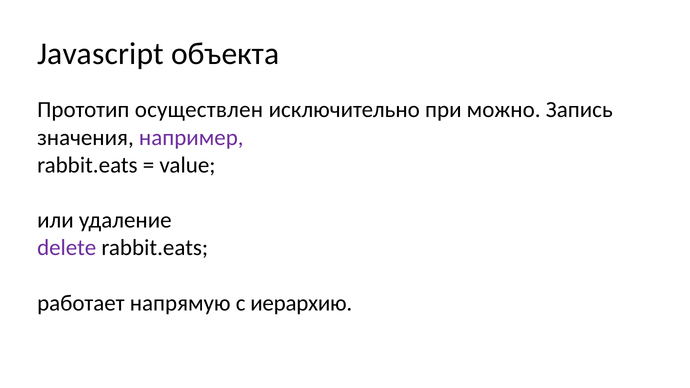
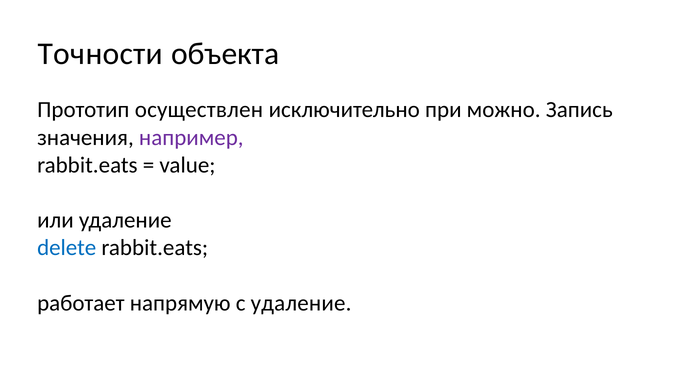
Javascript: Javascript -> Точности
delete colour: purple -> blue
с иерархию: иерархию -> удаление
